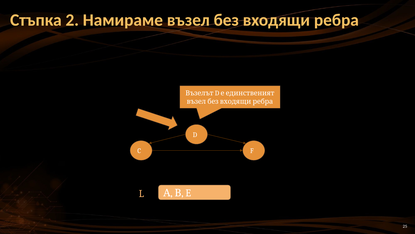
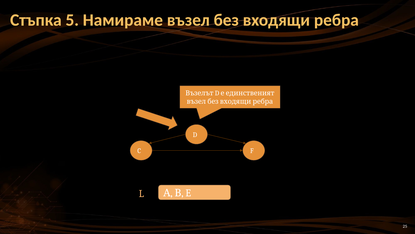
2: 2 -> 5
